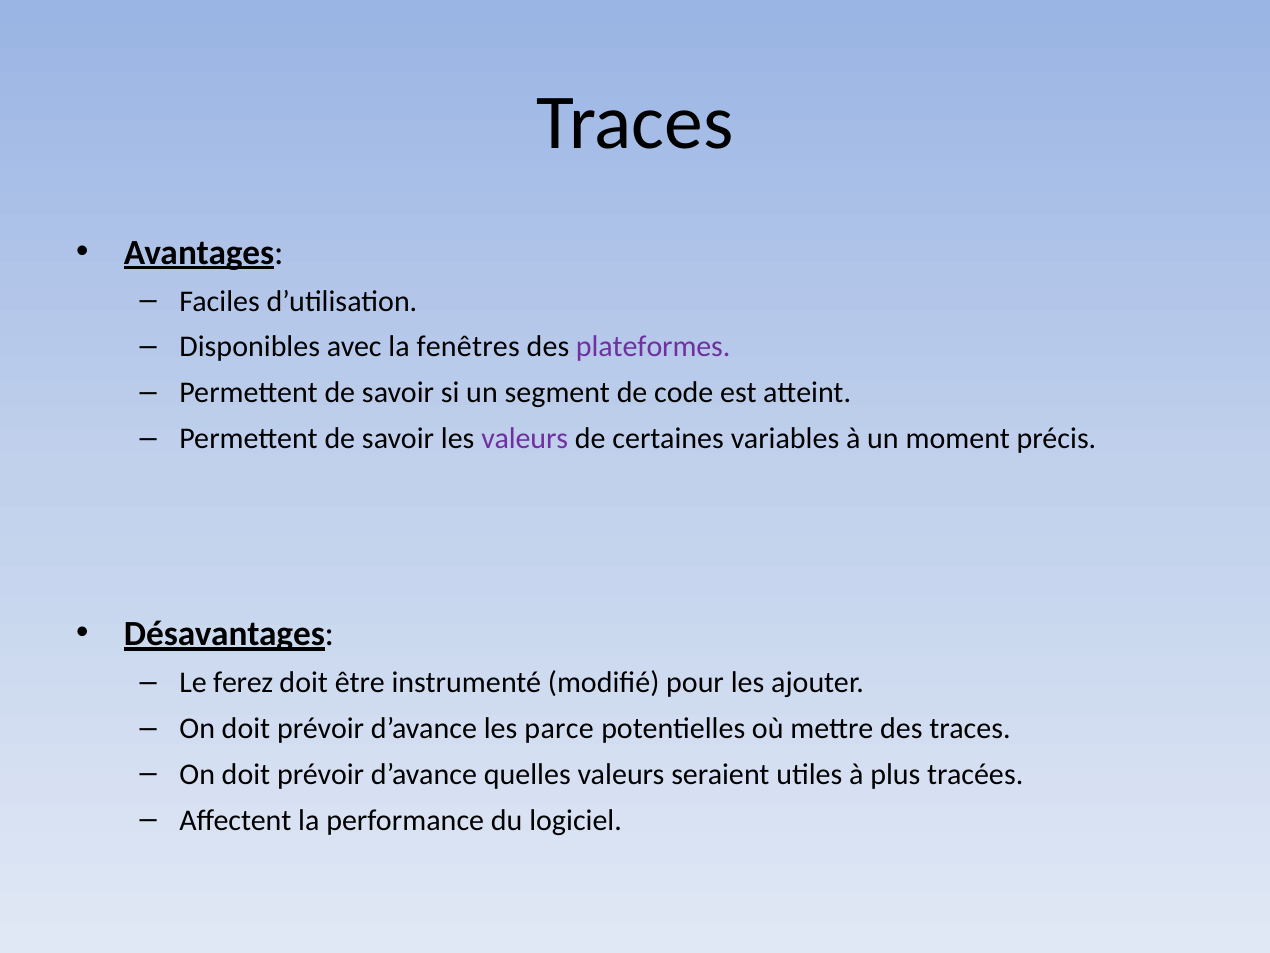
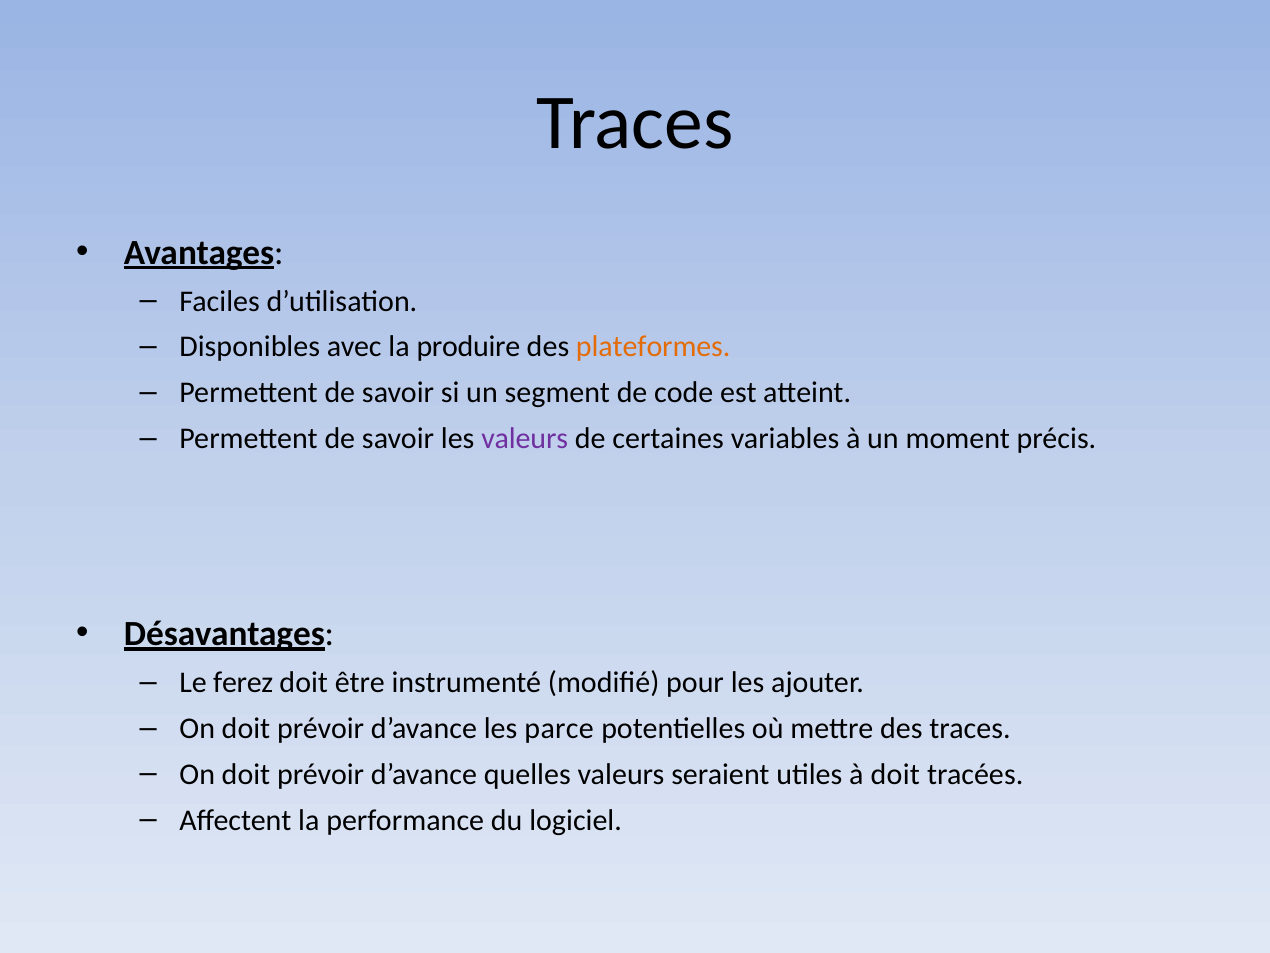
fenêtres: fenêtres -> produire
plateformes colour: purple -> orange
à plus: plus -> doit
